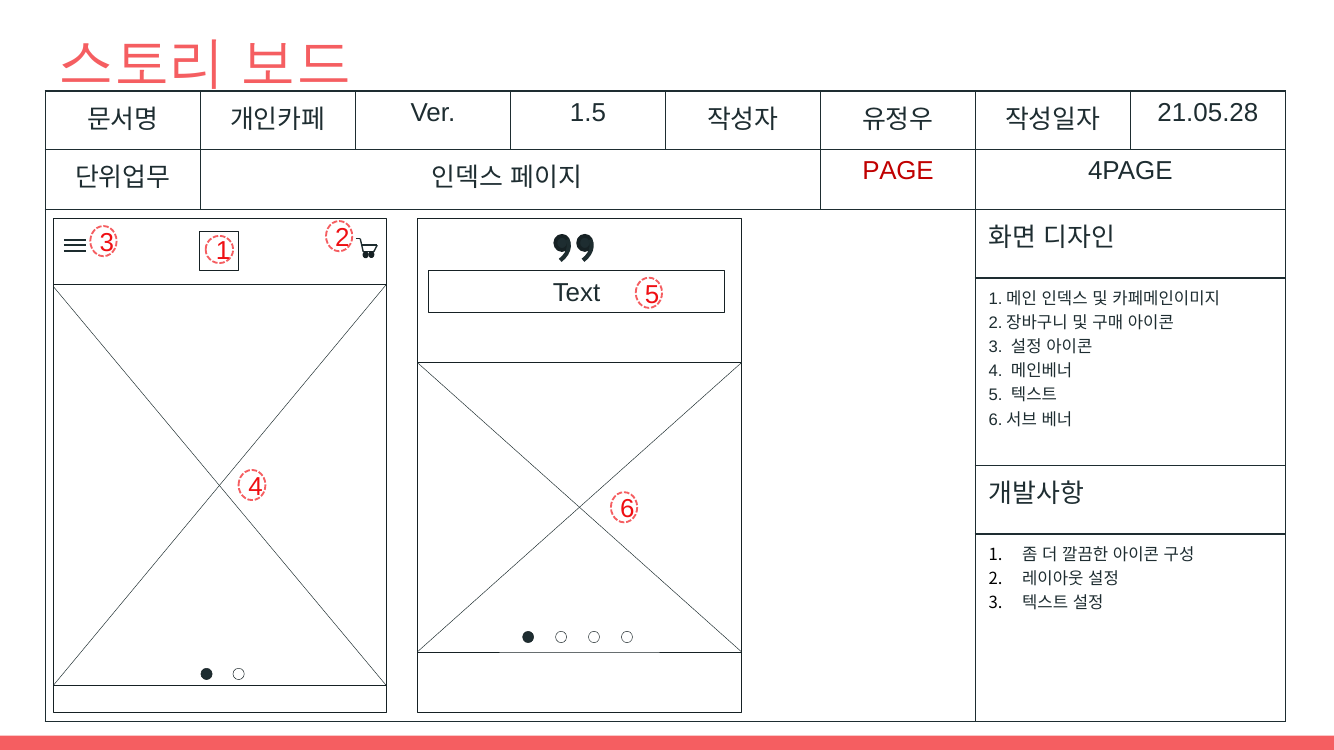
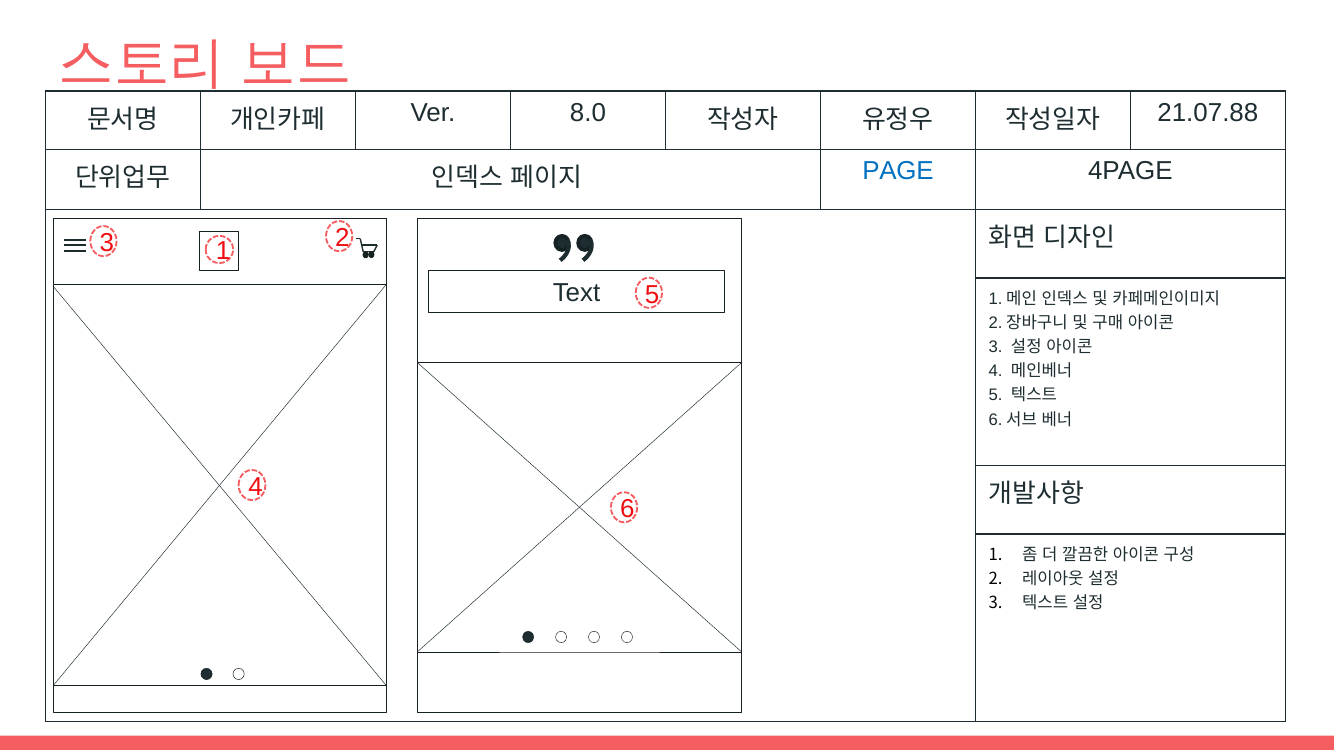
1.5: 1.5 -> 8.0
21.05.28: 21.05.28 -> 21.07.88
PAGE colour: red -> blue
